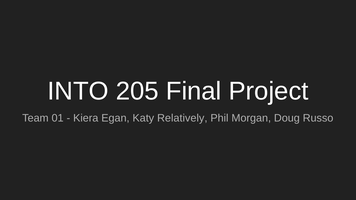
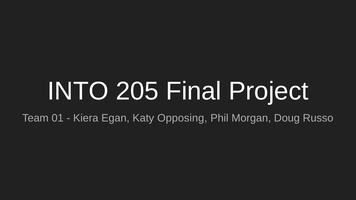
Relatively: Relatively -> Opposing
